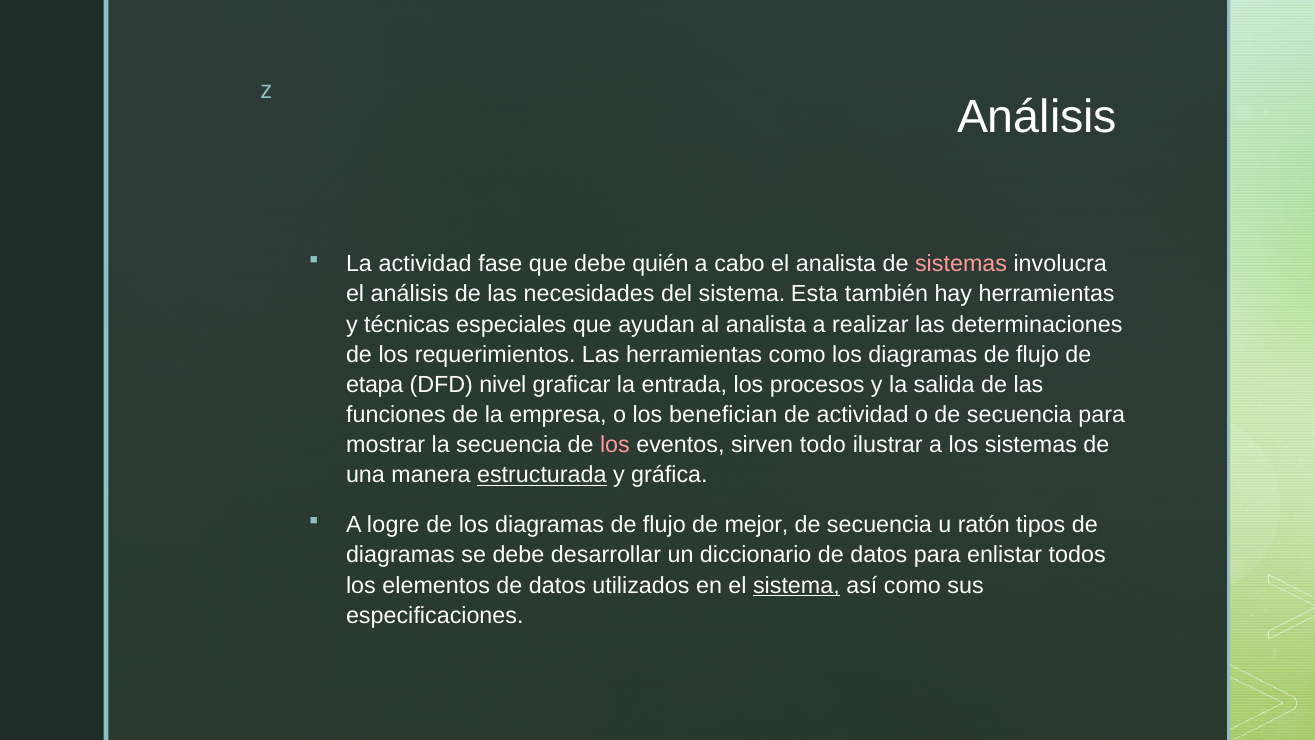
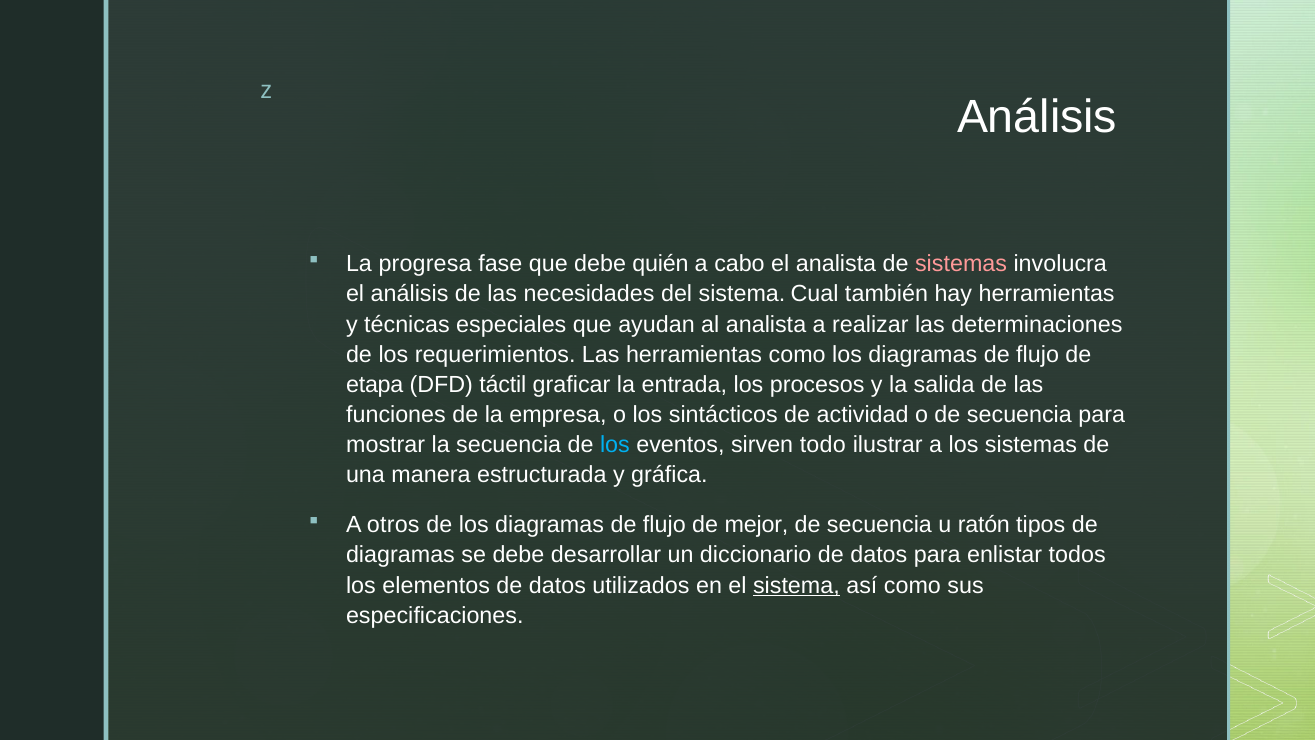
La actividad: actividad -> progresa
Esta: Esta -> Cual
nivel: nivel -> táctil
benefician: benefician -> sintácticos
los at (615, 445) colour: pink -> light blue
estructurada underline: present -> none
logre: logre -> otros
